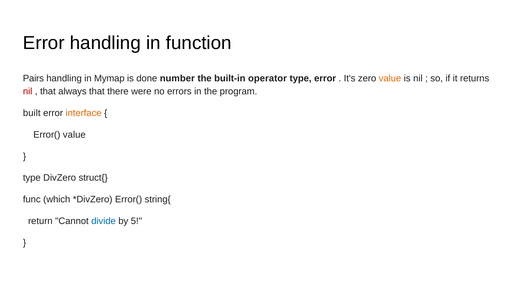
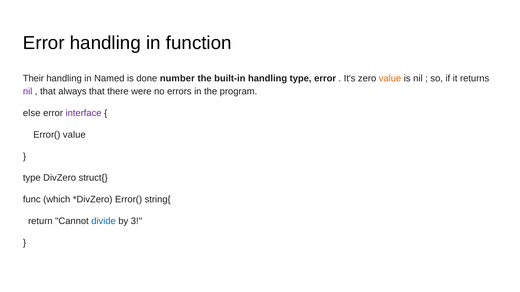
Pairs: Pairs -> Their
Mymap: Mymap -> Named
built-in operator: operator -> handling
nil at (28, 92) colour: red -> purple
built: built -> else
interface colour: orange -> purple
5: 5 -> 3
